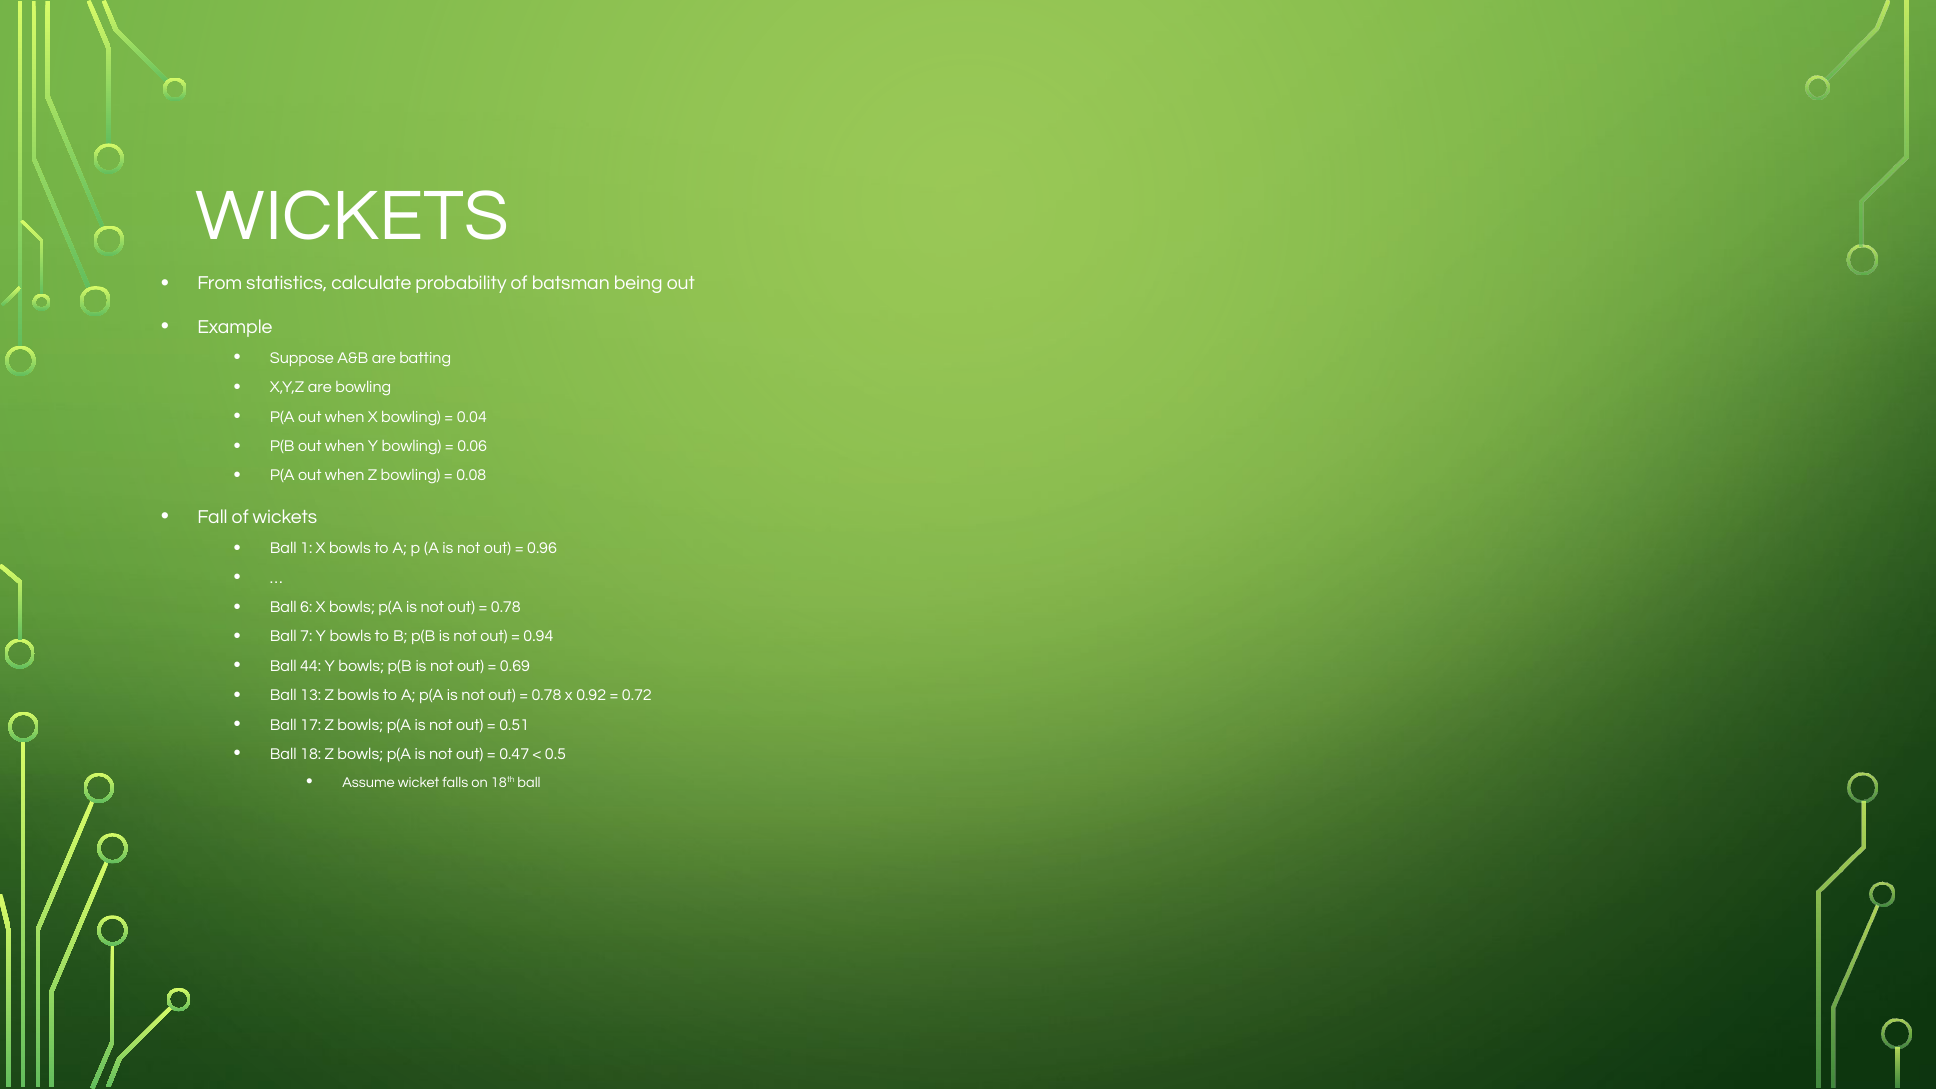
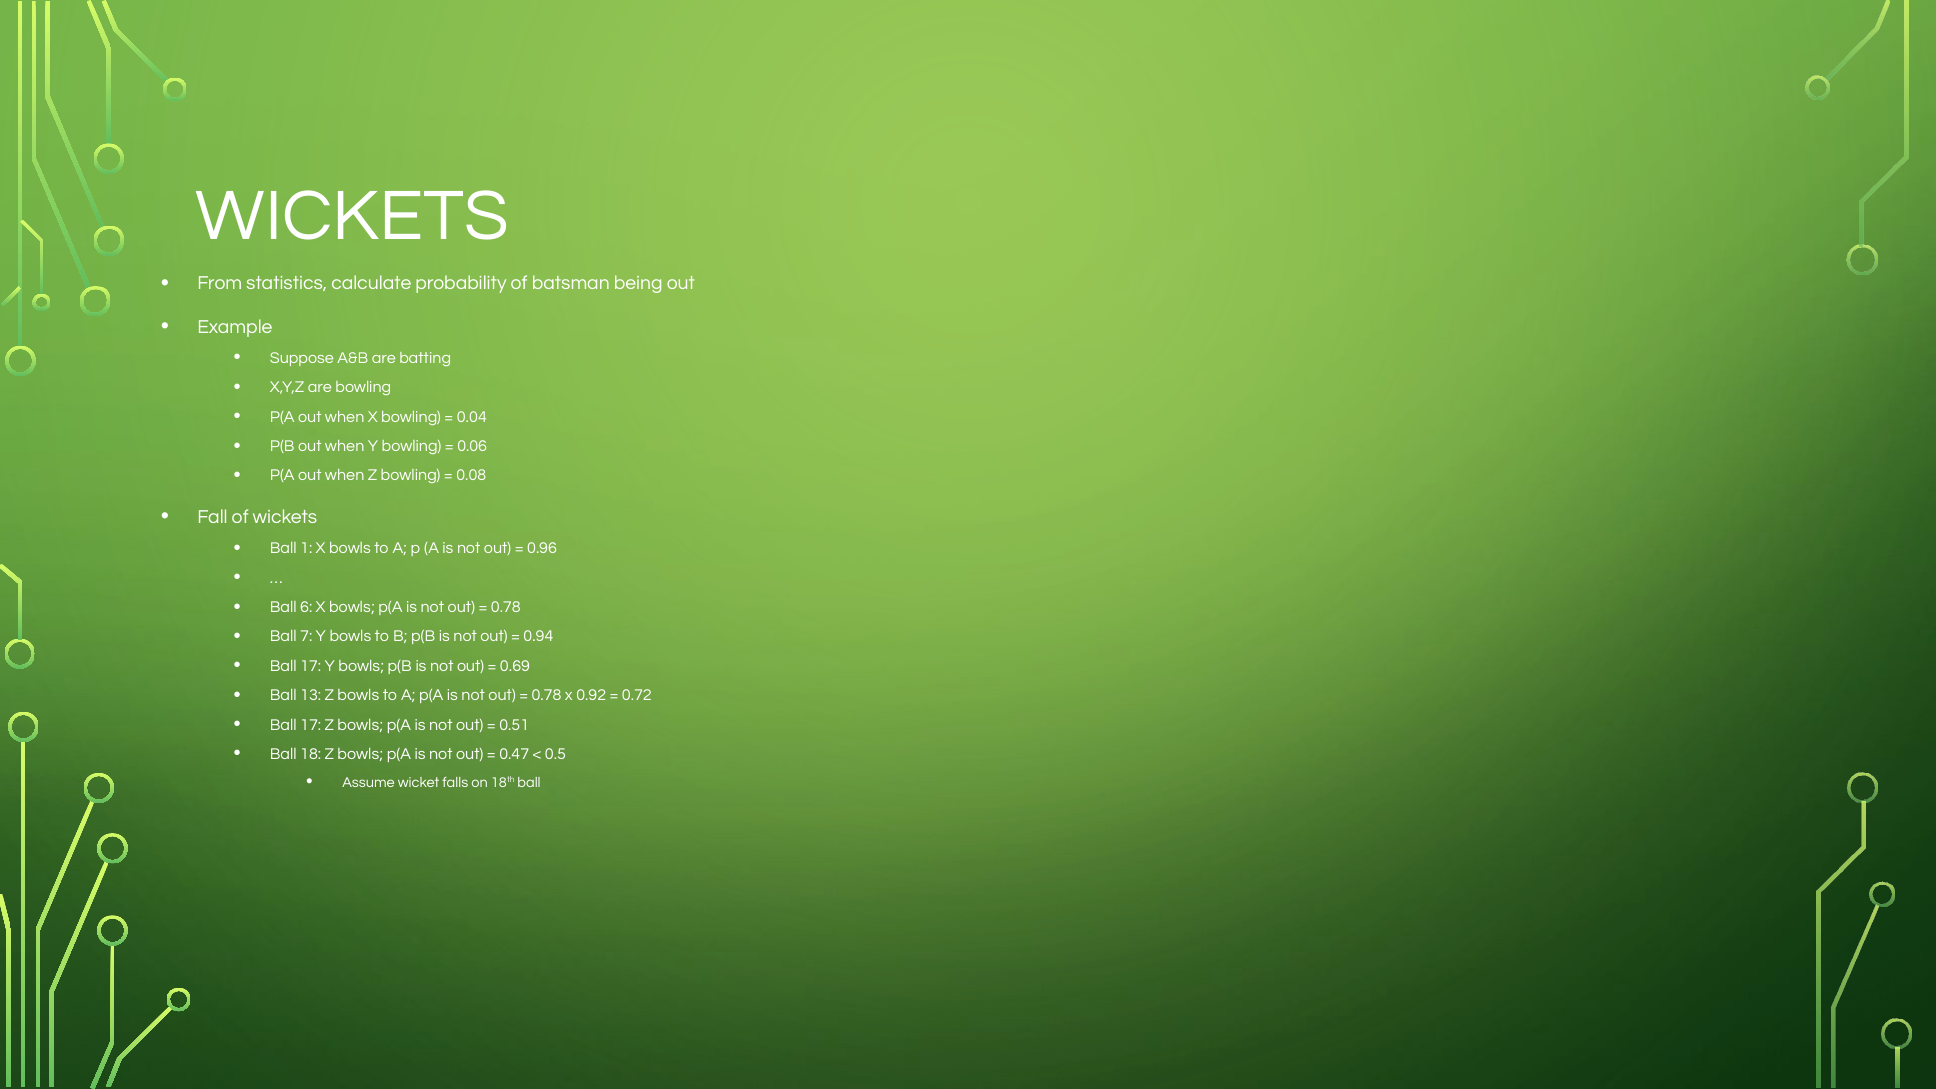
44 at (311, 666): 44 -> 17
